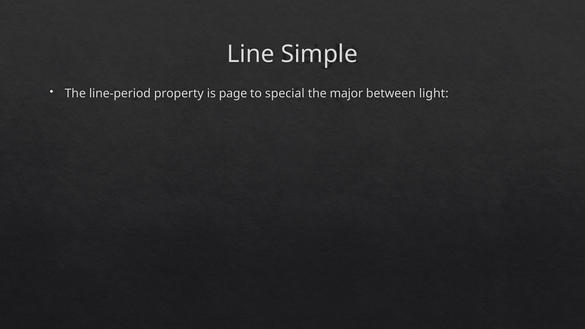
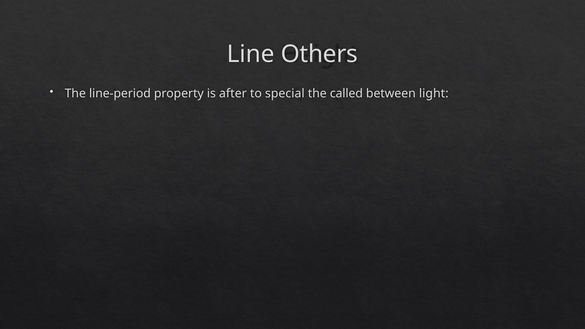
Simple: Simple -> Others
page: page -> after
major: major -> called
